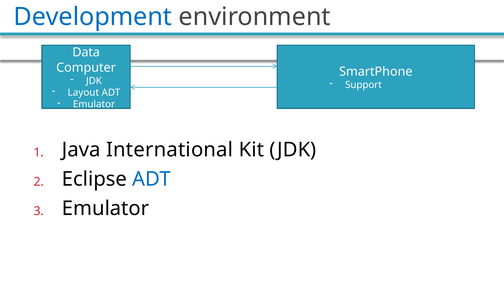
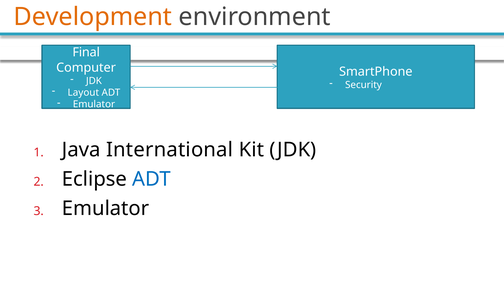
Development colour: blue -> orange
Data: Data -> Final
Support: Support -> Security
